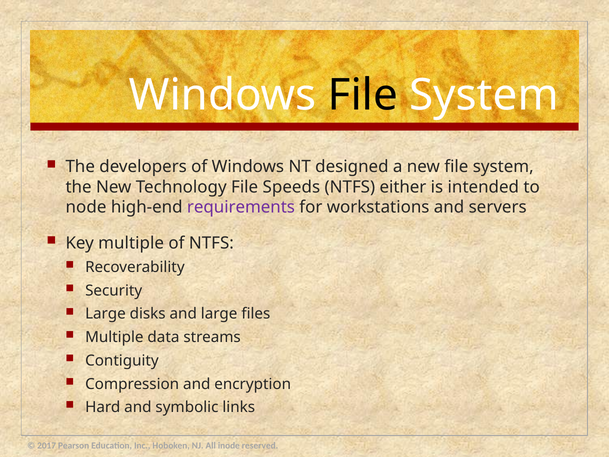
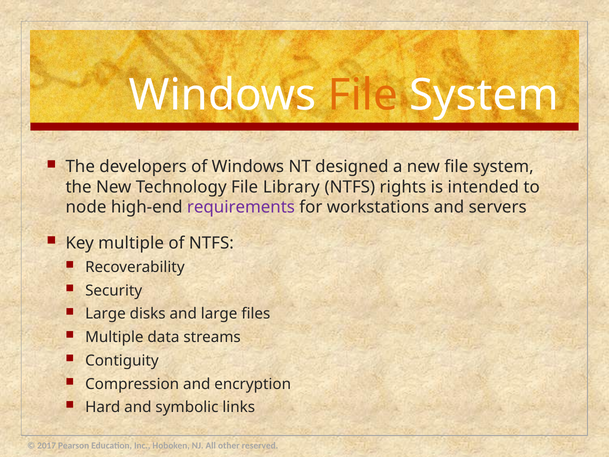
File at (363, 95) colour: black -> orange
Speeds: Speeds -> Library
either: either -> rights
inode: inode -> other
